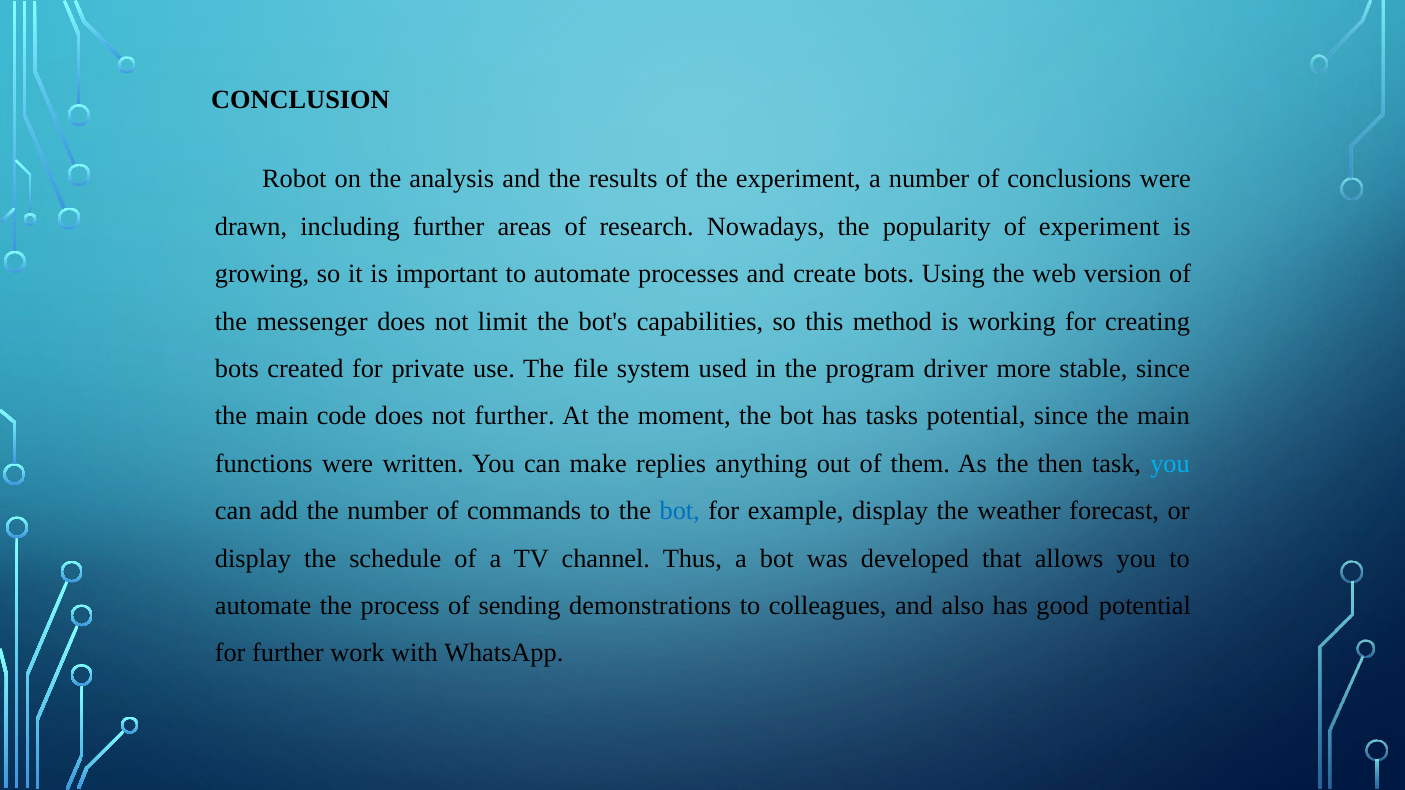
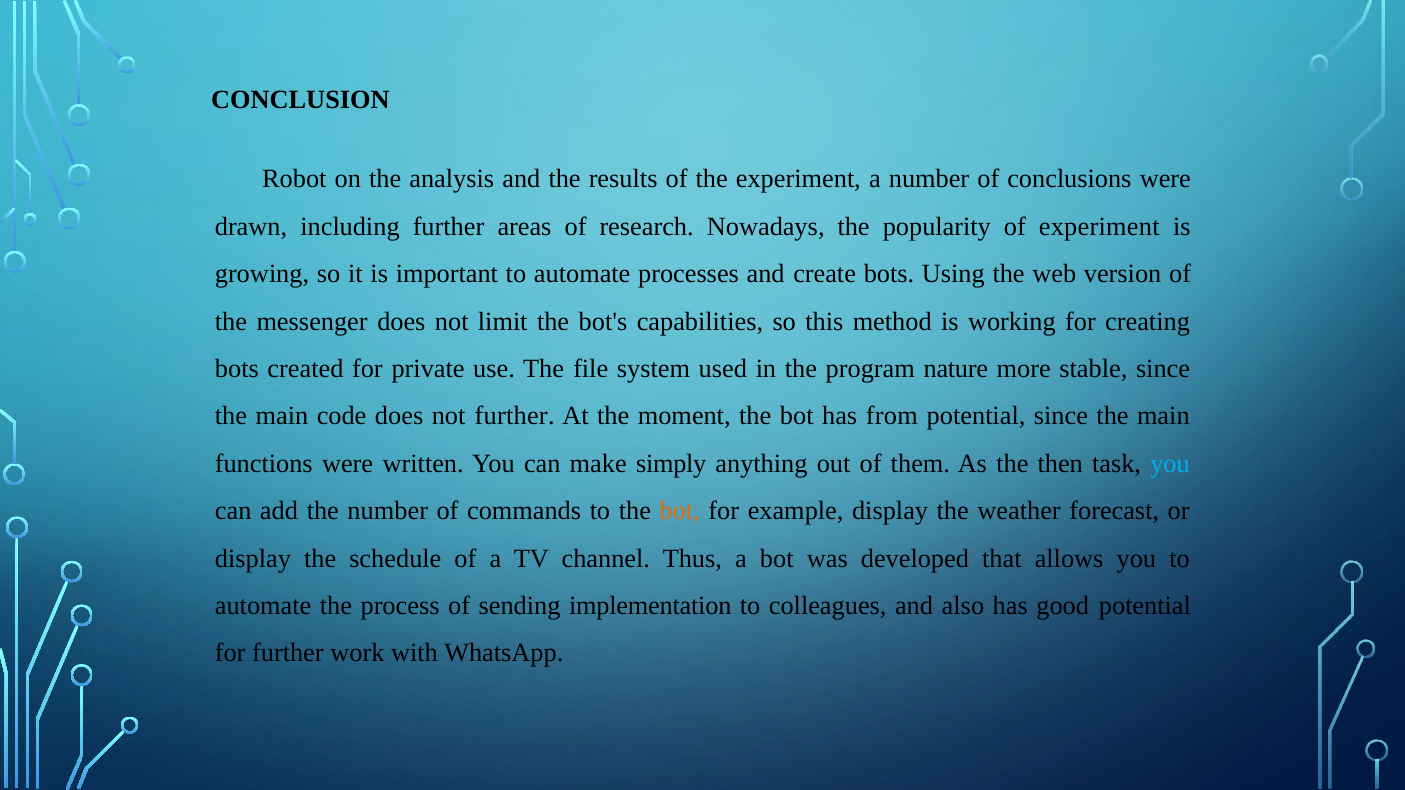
driver: driver -> nature
tasks: tasks -> from
replies: replies -> simply
bot at (680, 511) colour: blue -> orange
demonstrations: demonstrations -> implementation
